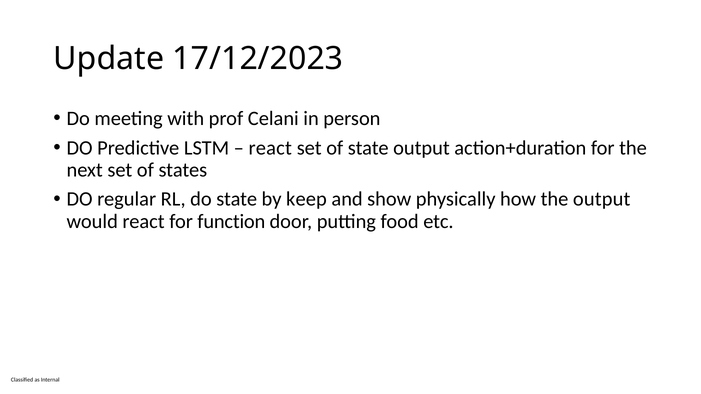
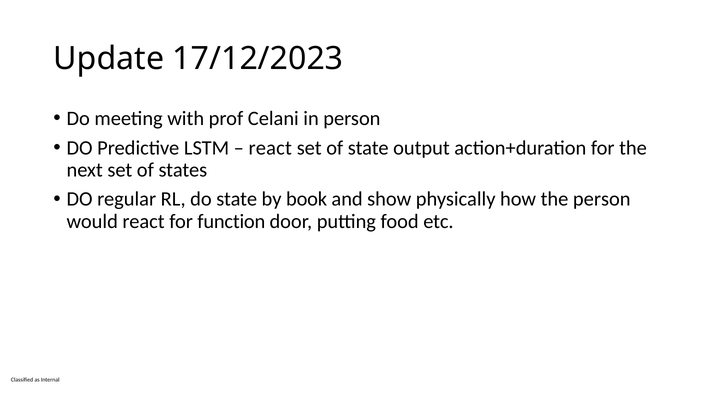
keep: keep -> book
the output: output -> person
